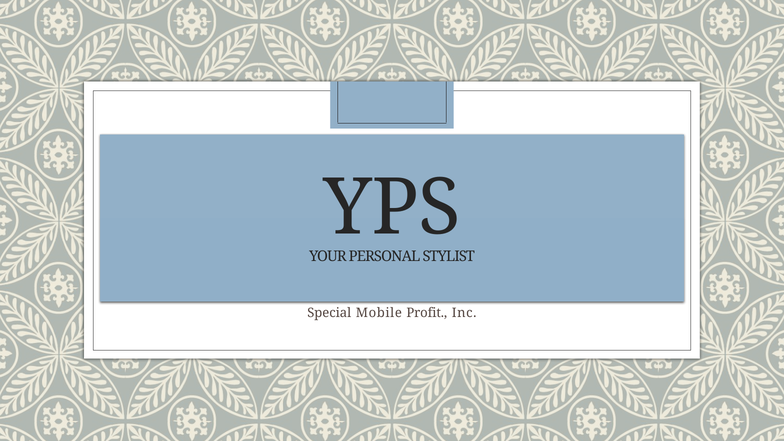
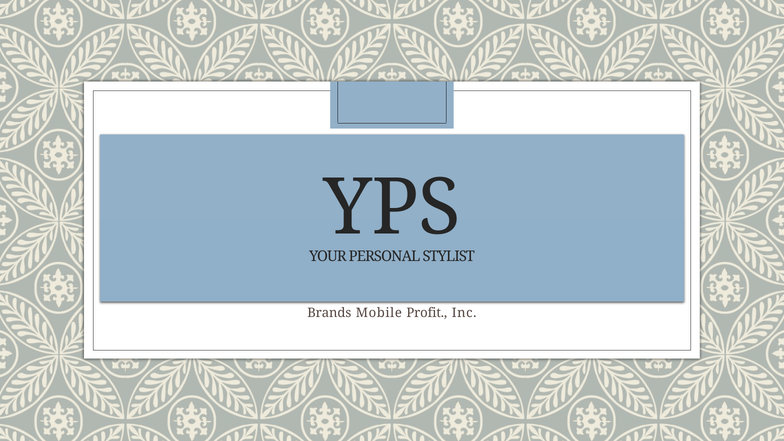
Special: Special -> Brands
